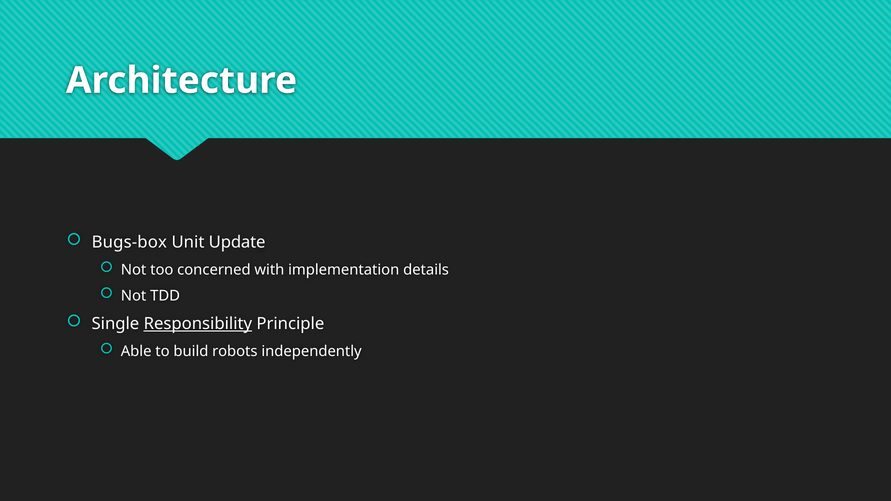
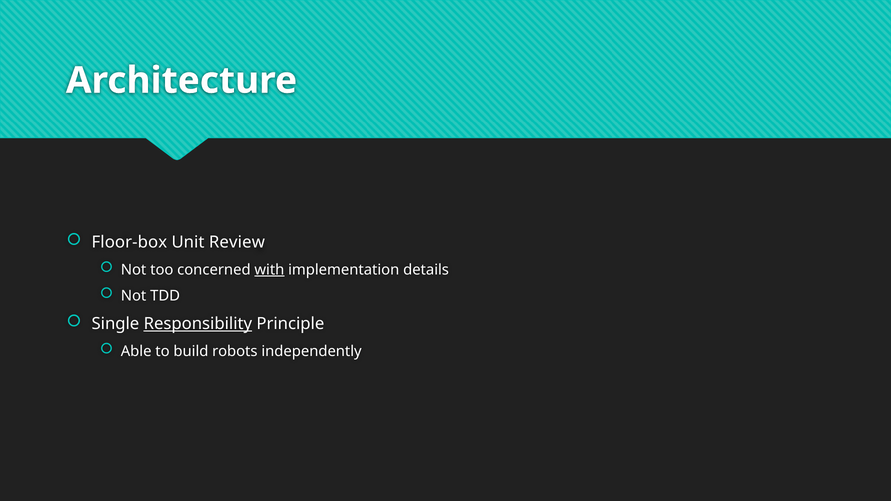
Bugs-box: Bugs-box -> Floor-box
Update: Update -> Review
with underline: none -> present
